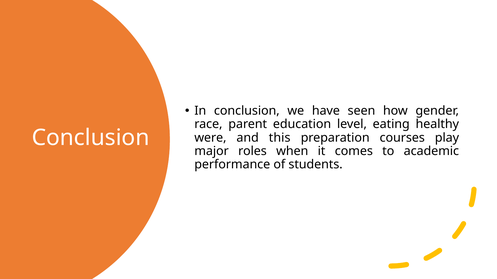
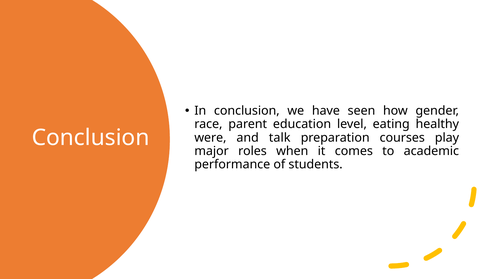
this: this -> talk
